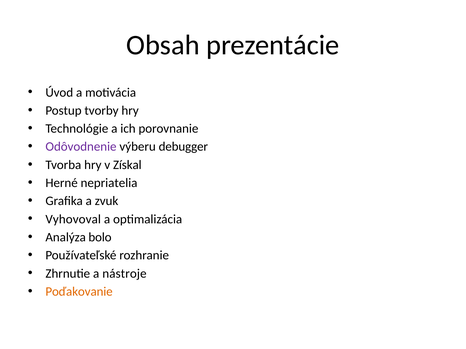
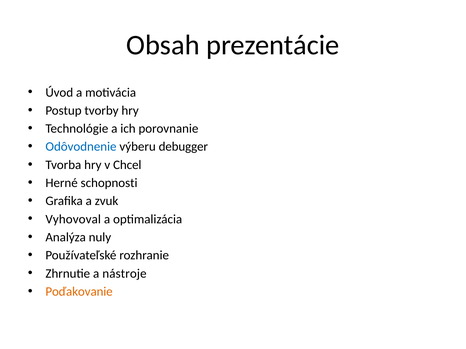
Odôvodnenie colour: purple -> blue
Získal: Získal -> Chcel
nepriatelia: nepriatelia -> schopnosti
bolo: bolo -> nuly
